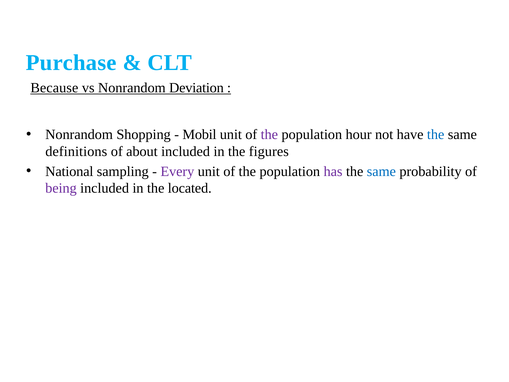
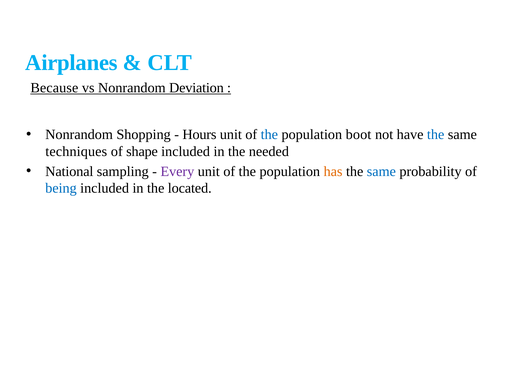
Purchase: Purchase -> Airplanes
Mobil: Mobil -> Hours
the at (269, 134) colour: purple -> blue
hour: hour -> boot
definitions: definitions -> techniques
about: about -> shape
figures: figures -> needed
has colour: purple -> orange
being colour: purple -> blue
